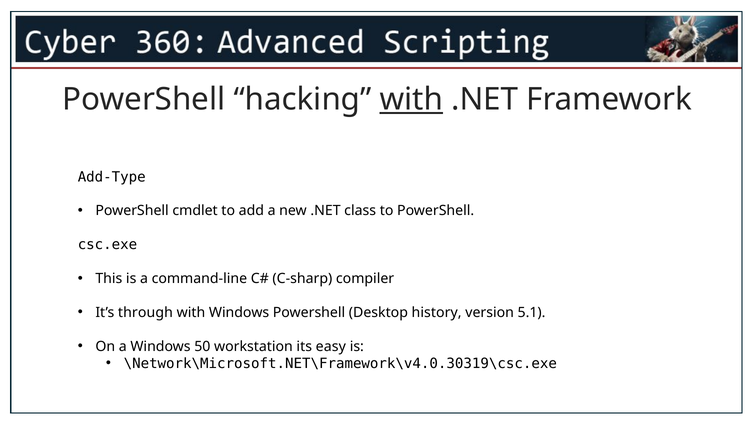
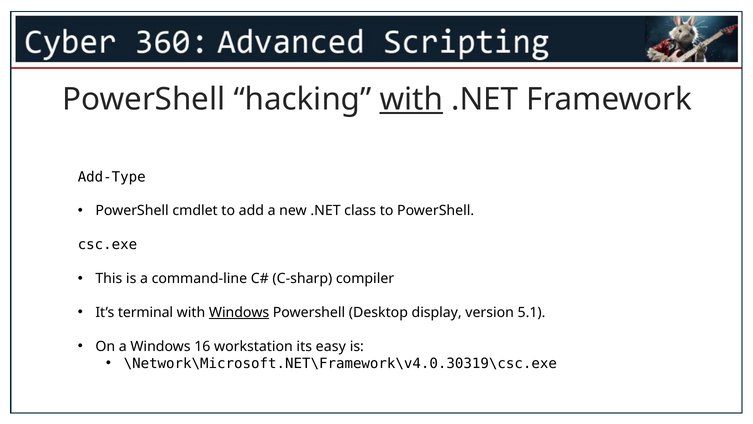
through: through -> terminal
Windows at (239, 312) underline: none -> present
history: history -> display
50: 50 -> 16
